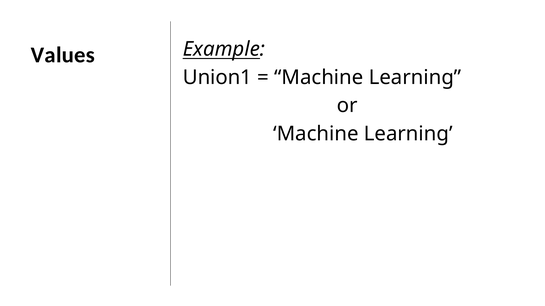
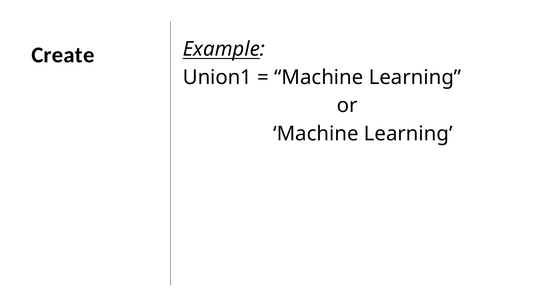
Values: Values -> Create
